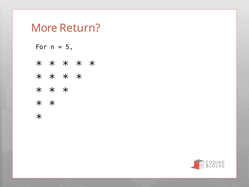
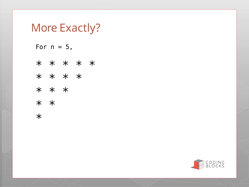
Return: Return -> Exactly
